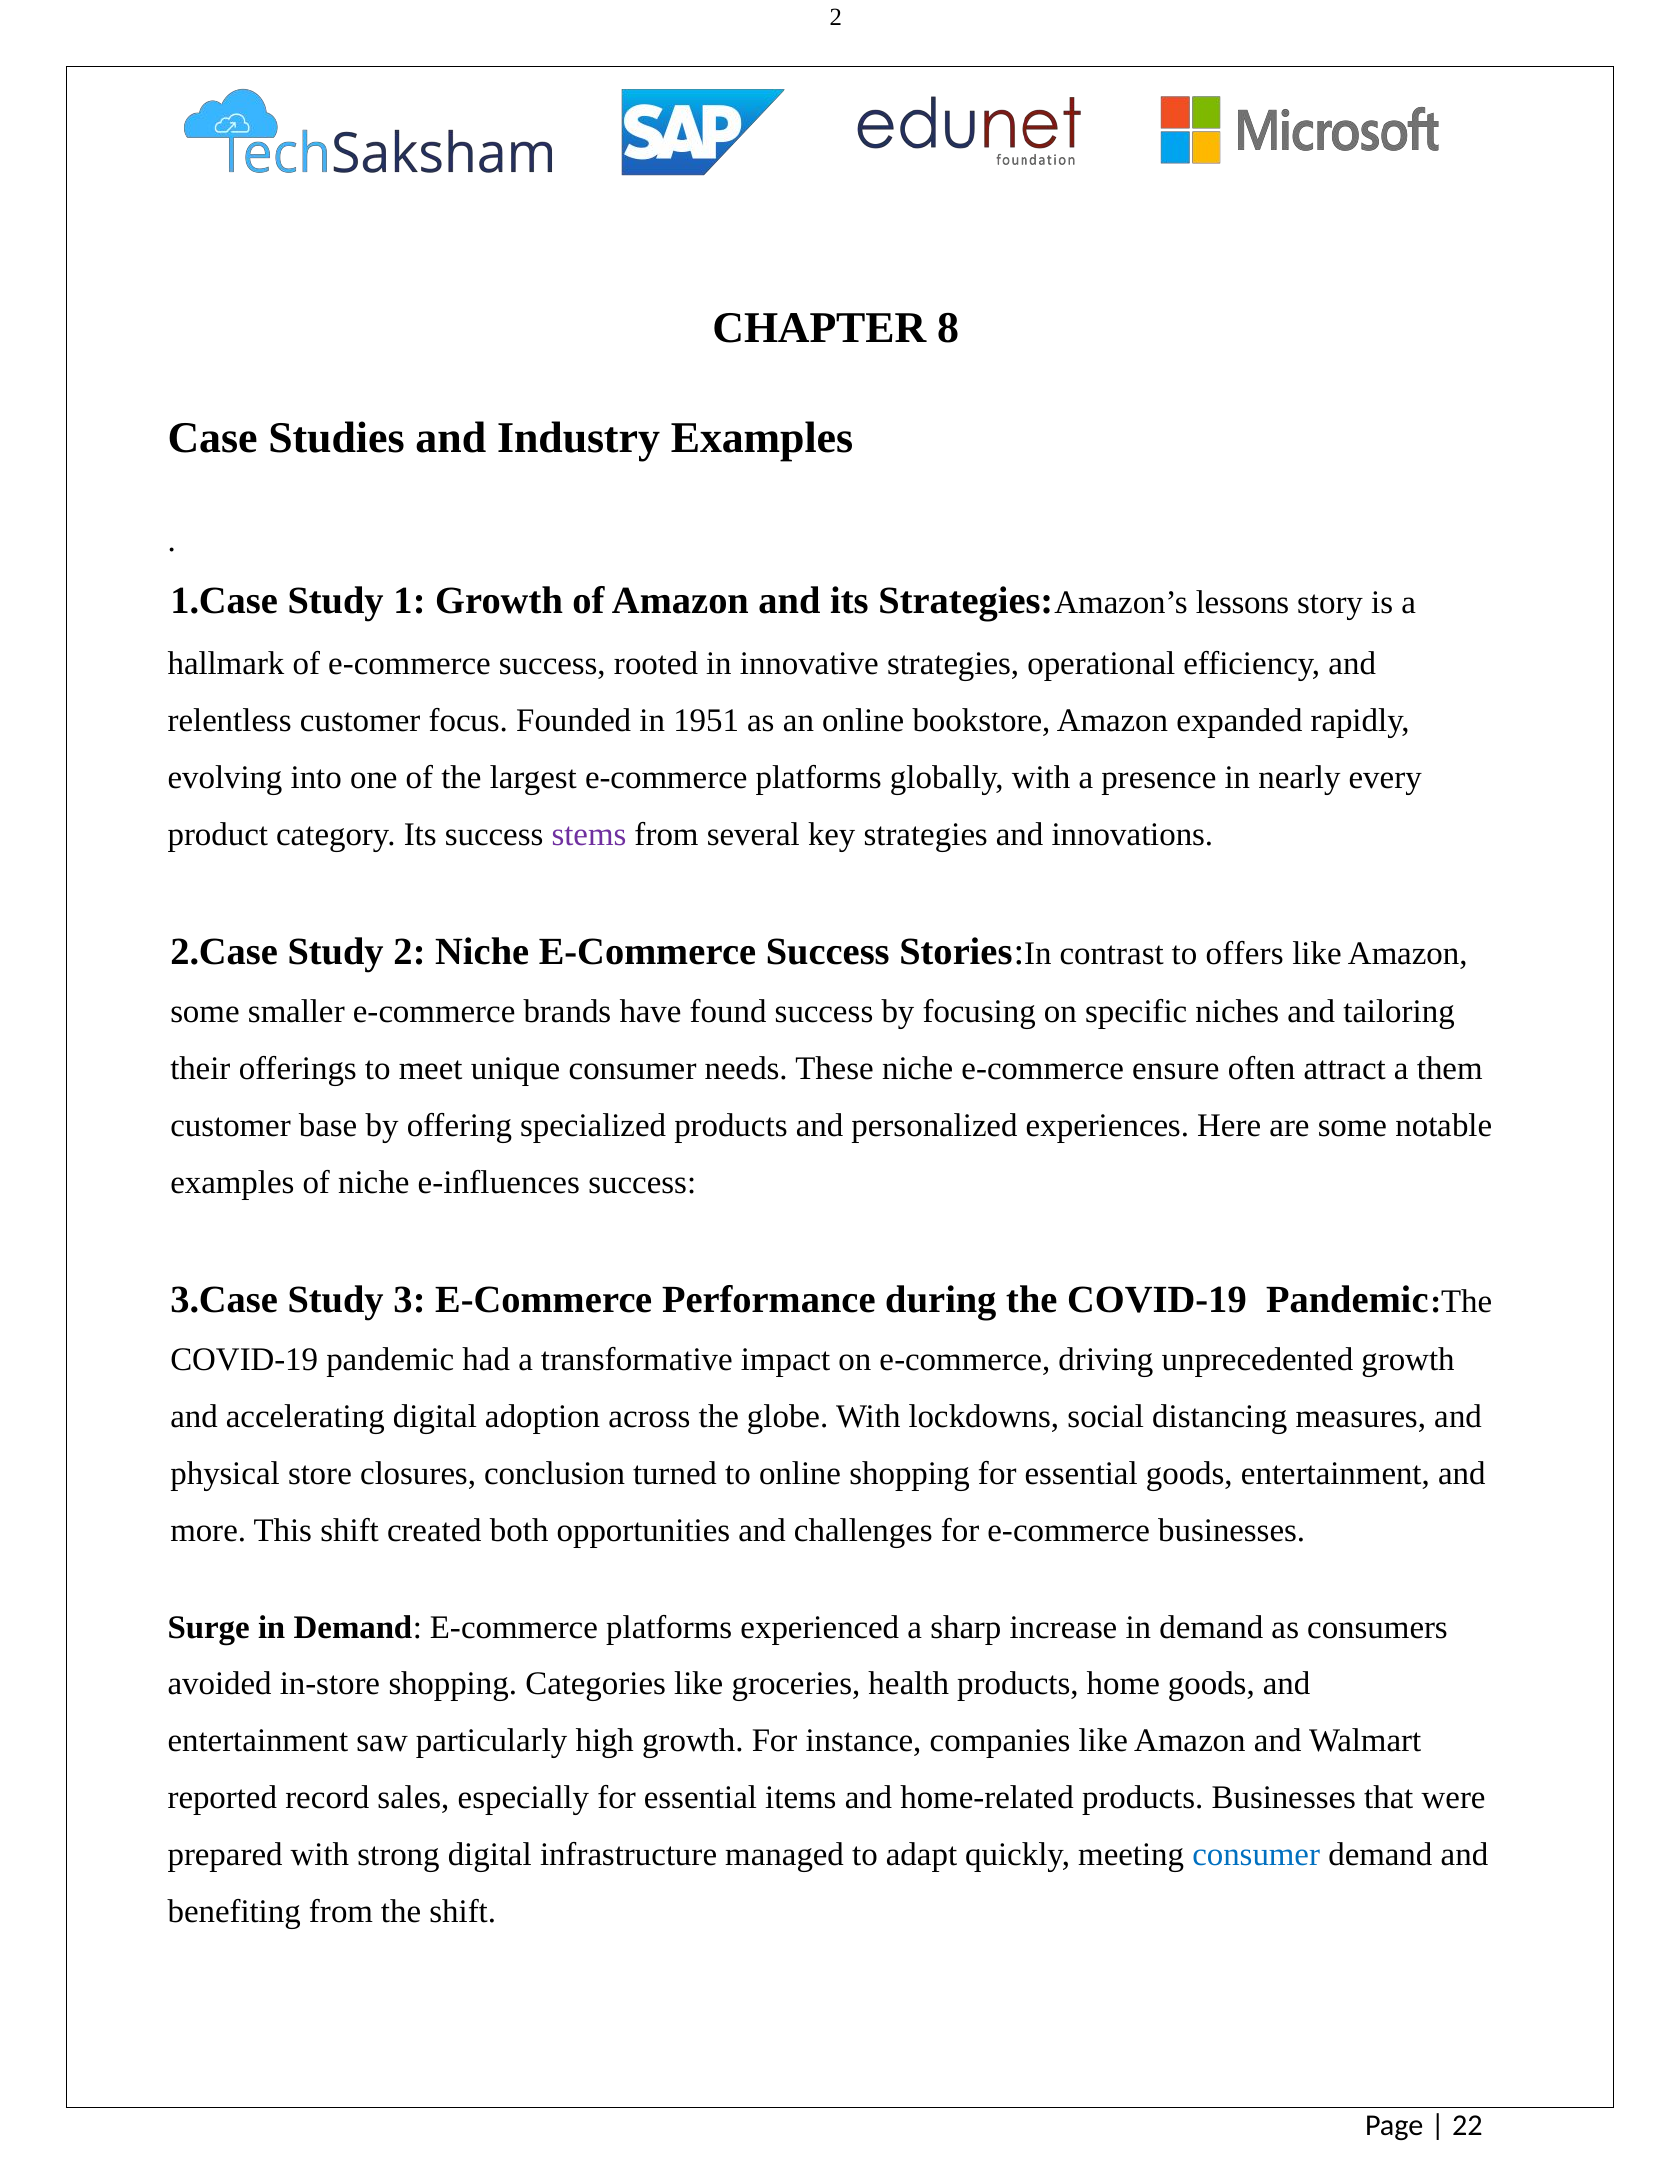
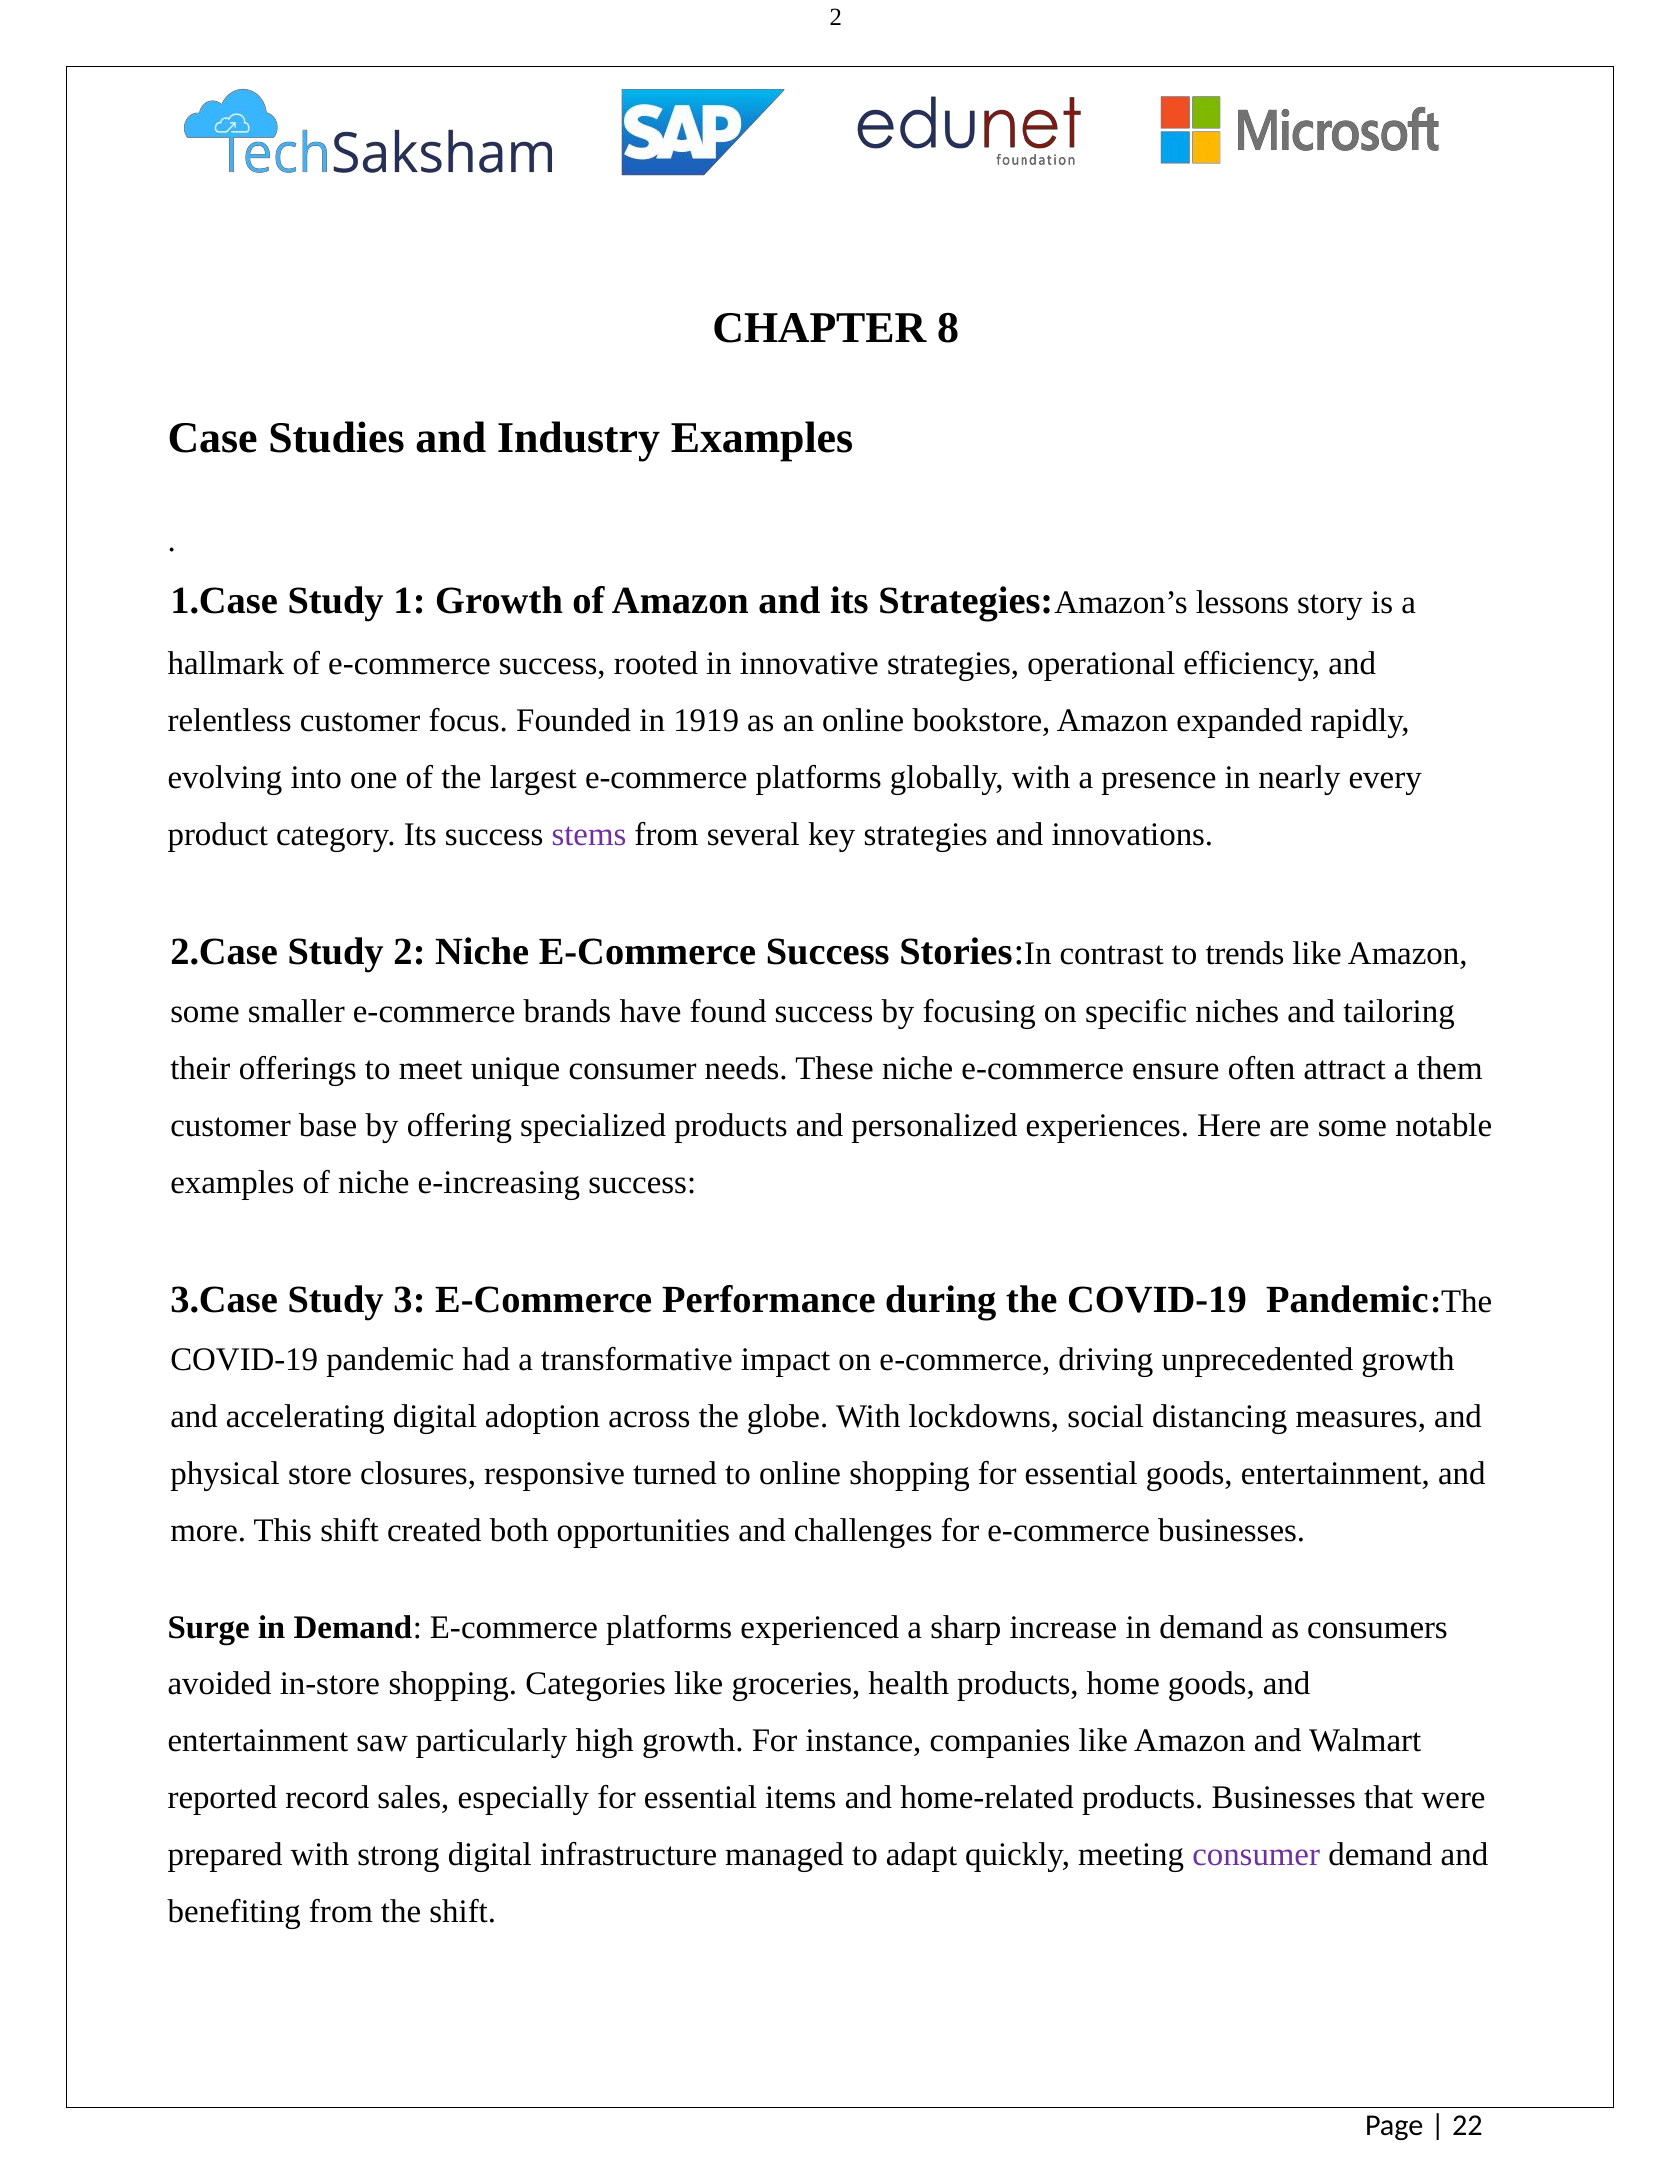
1951: 1951 -> 1919
offers: offers -> trends
e-influences: e-influences -> e-increasing
conclusion: conclusion -> responsive
consumer at (1256, 1855) colour: blue -> purple
